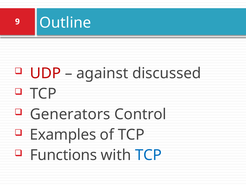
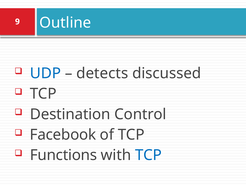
UDP colour: red -> blue
against: against -> detects
Generators: Generators -> Destination
Examples: Examples -> Facebook
